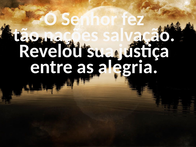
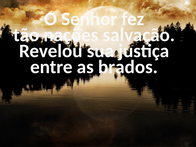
alegria: alegria -> brados
